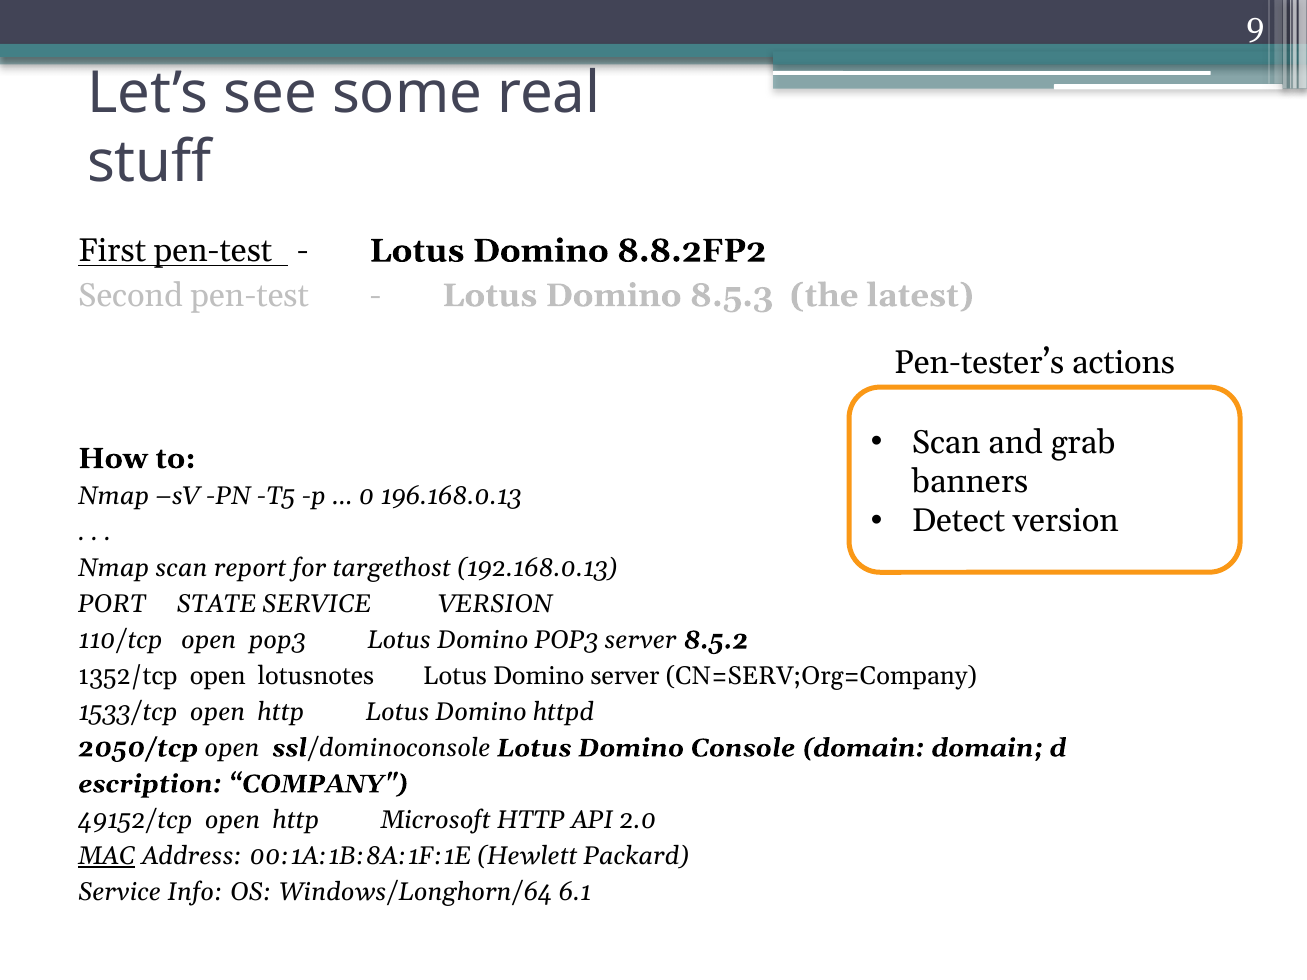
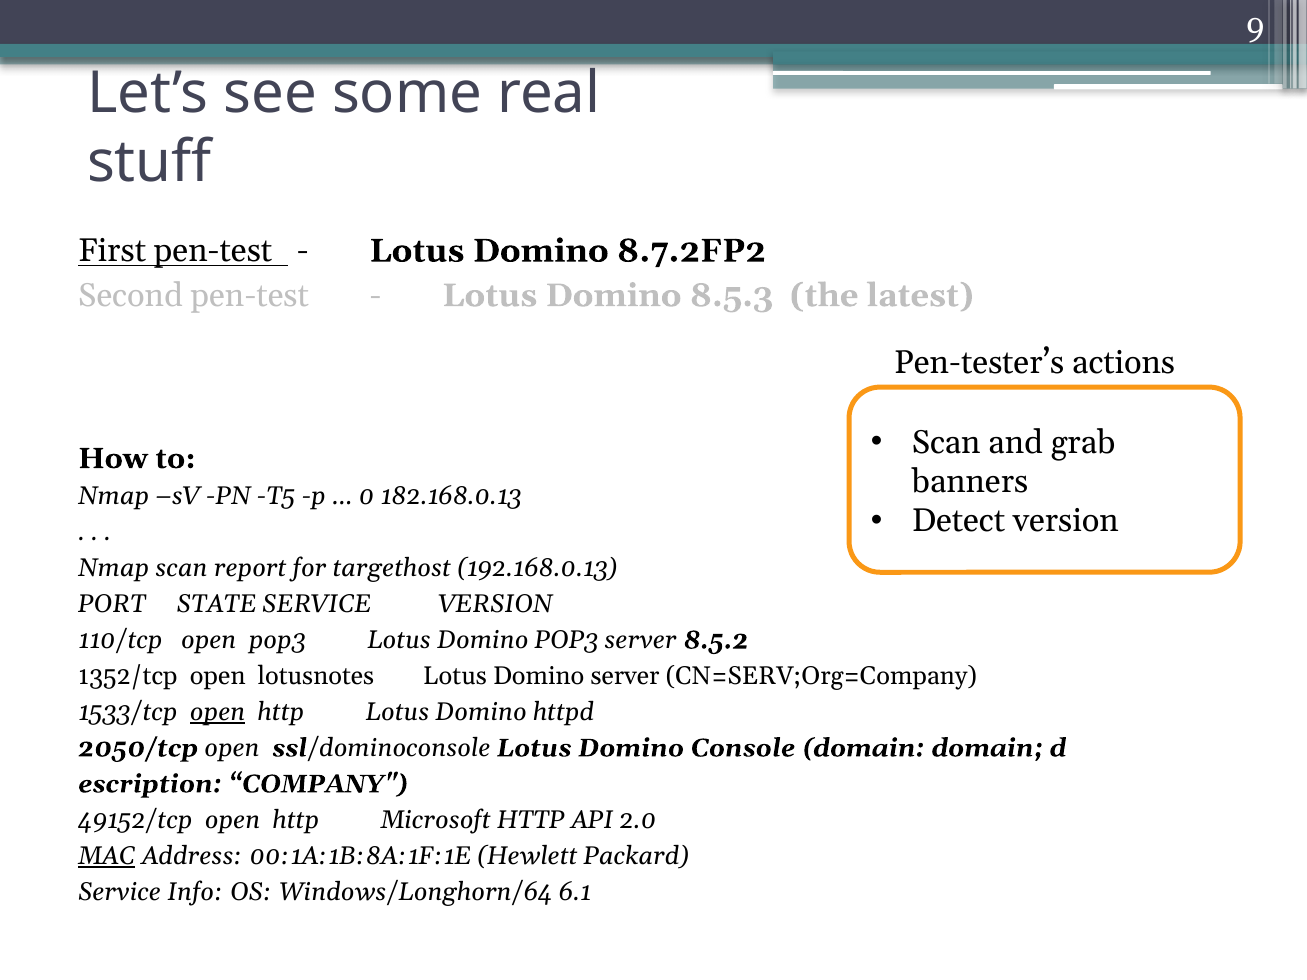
8.8.2FP2: 8.8.2FP2 -> 8.7.2FP2
196.168.0.13: 196.168.0.13 -> 182.168.0.13
open at (218, 712) underline: none -> present
